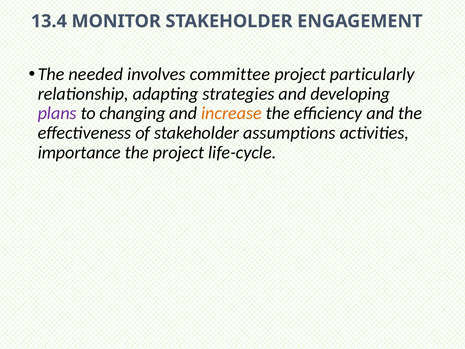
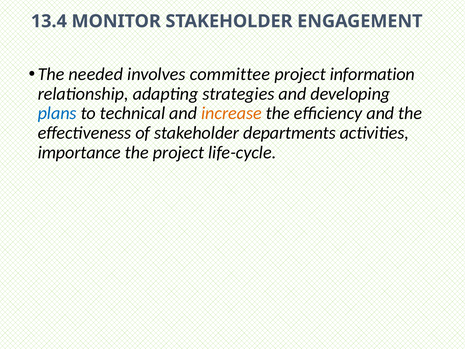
particularly: particularly -> information
plans colour: purple -> blue
changing: changing -> technical
assumptions: assumptions -> departments
